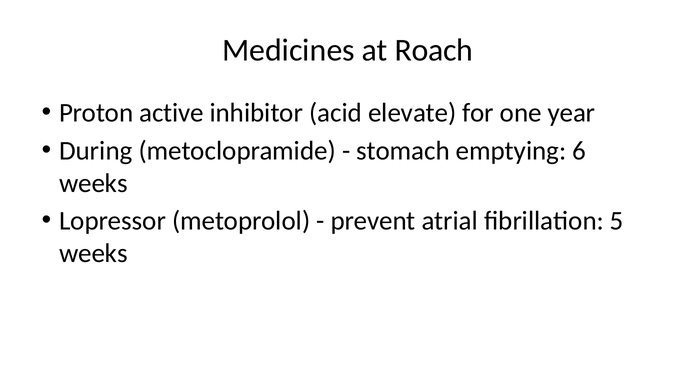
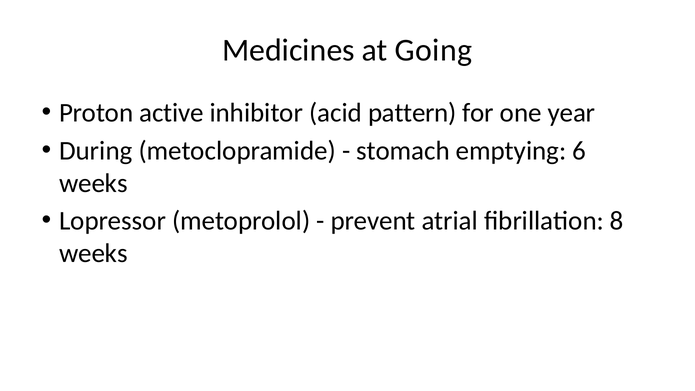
Roach: Roach -> Going
elevate: elevate -> pattern
5: 5 -> 8
